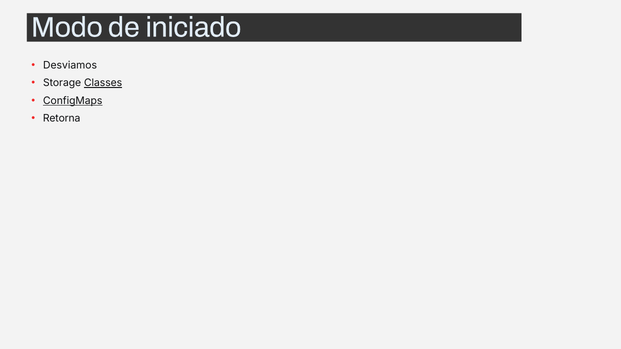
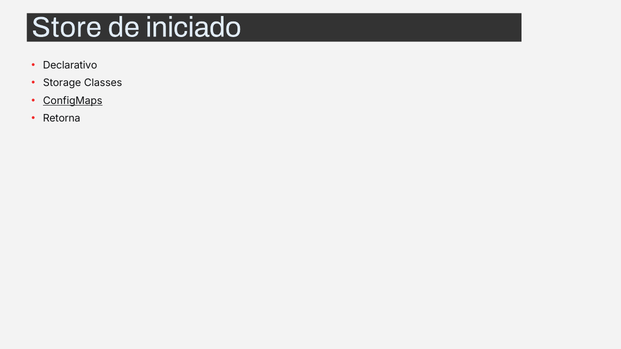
Modo: Modo -> Store
Desviamos: Desviamos -> Declarativo
Classes underline: present -> none
